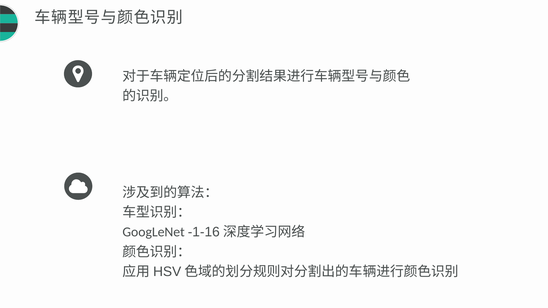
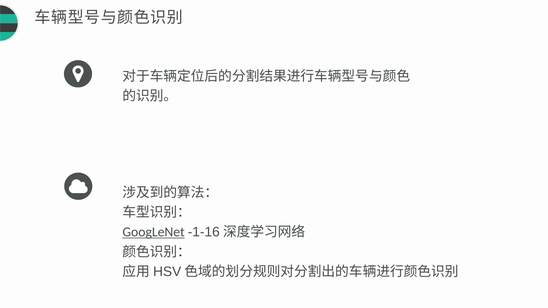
GoogLeNet underline: none -> present
